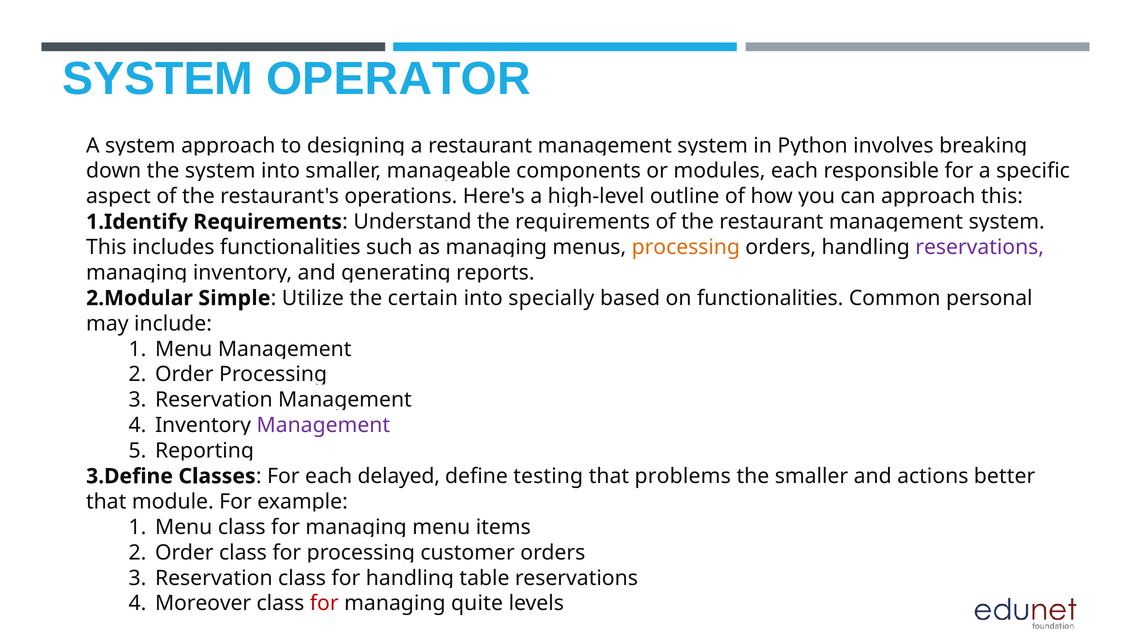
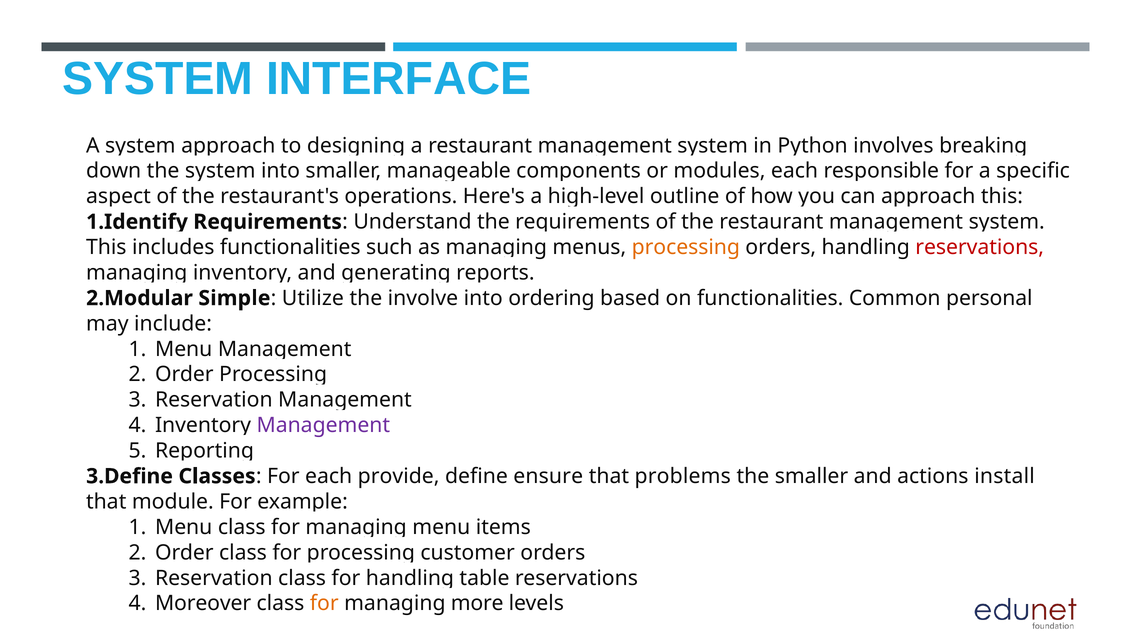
OPERATOR: OPERATOR -> INTERFACE
reservations at (980, 247) colour: purple -> red
certain: certain -> involve
specially: specially -> ordering
delayed: delayed -> provide
testing: testing -> ensure
better: better -> install
for at (324, 604) colour: red -> orange
quite: quite -> more
